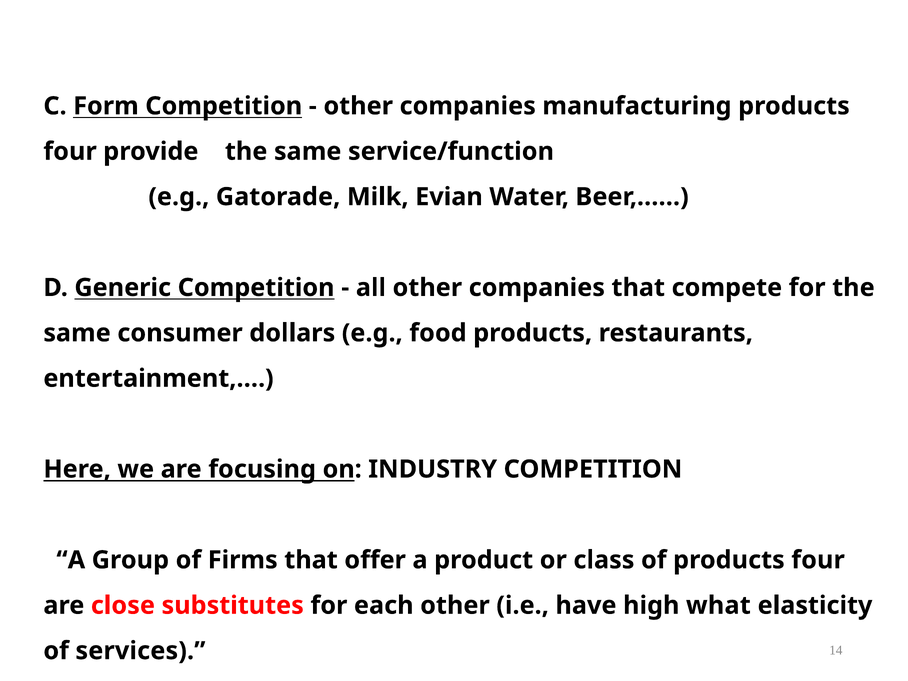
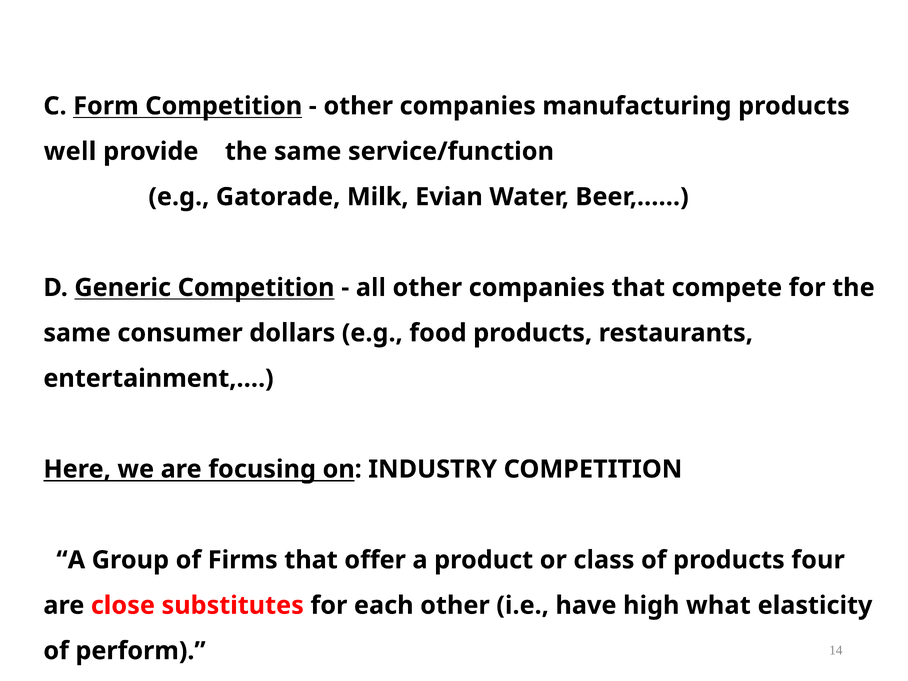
four at (70, 151): four -> well
services: services -> perform
